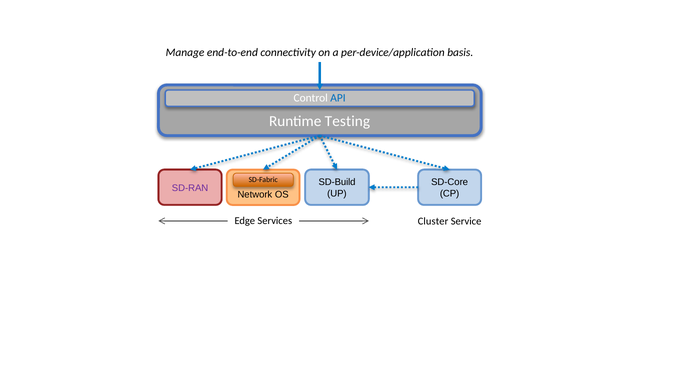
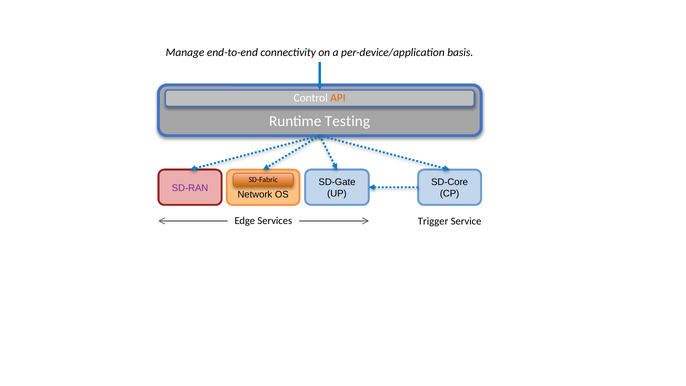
API colour: blue -> orange
SD-Build: SD-Build -> SD-Gate
Cluster: Cluster -> Trigger
